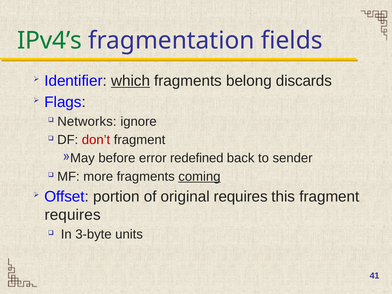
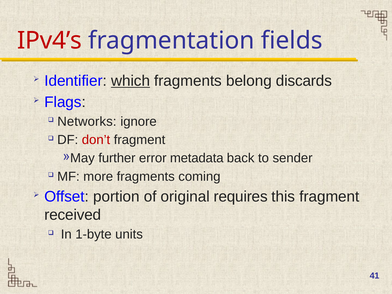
IPv4’s colour: green -> red
before: before -> further
redefined: redefined -> metadata
coming underline: present -> none
requires at (73, 215): requires -> received
3-byte: 3-byte -> 1-byte
